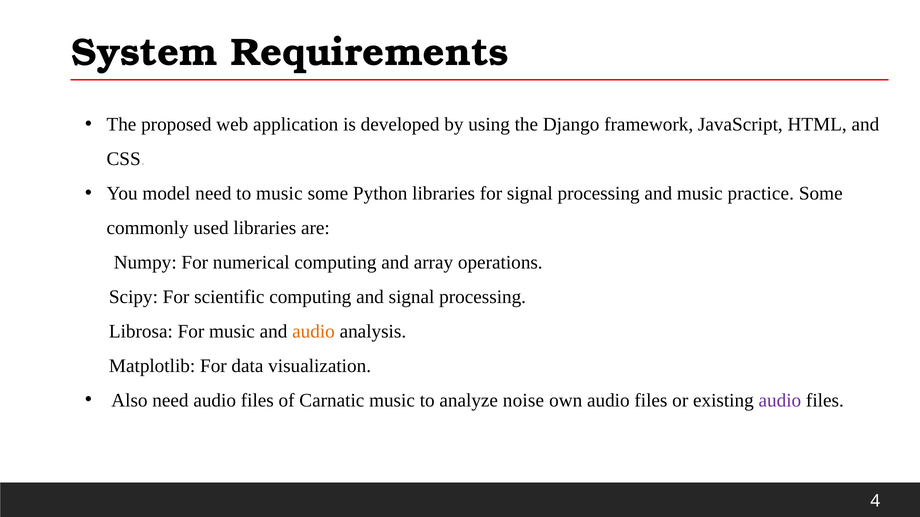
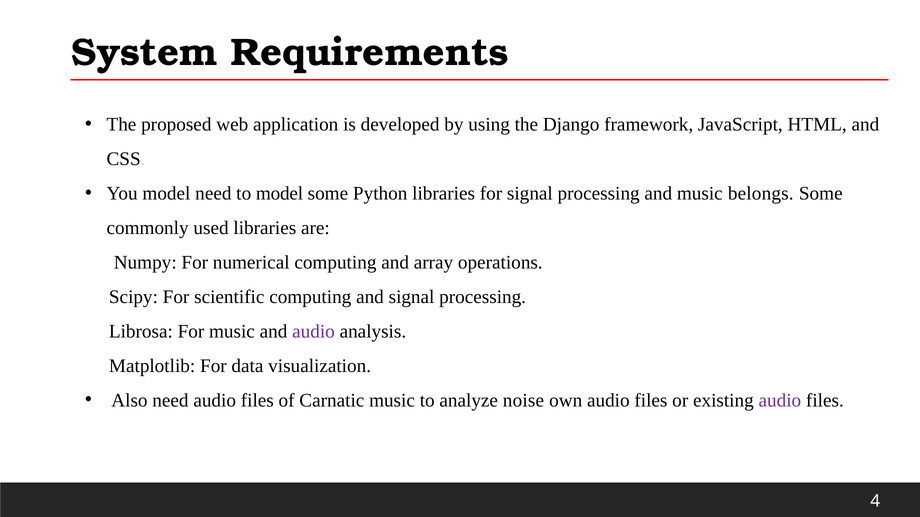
to music: music -> model
practice: practice -> belongs
audio at (314, 332) colour: orange -> purple
